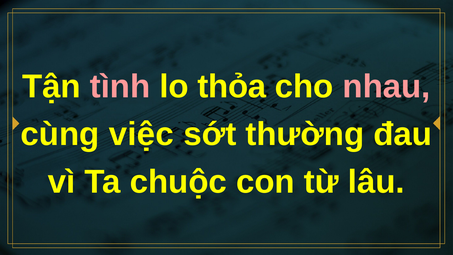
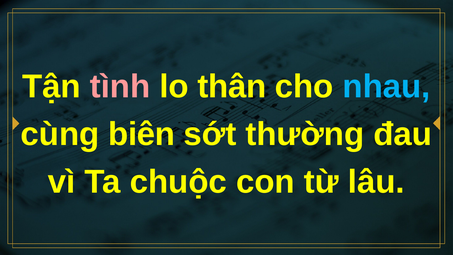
thỏa: thỏa -> thân
nhau colour: pink -> light blue
việc: việc -> biên
